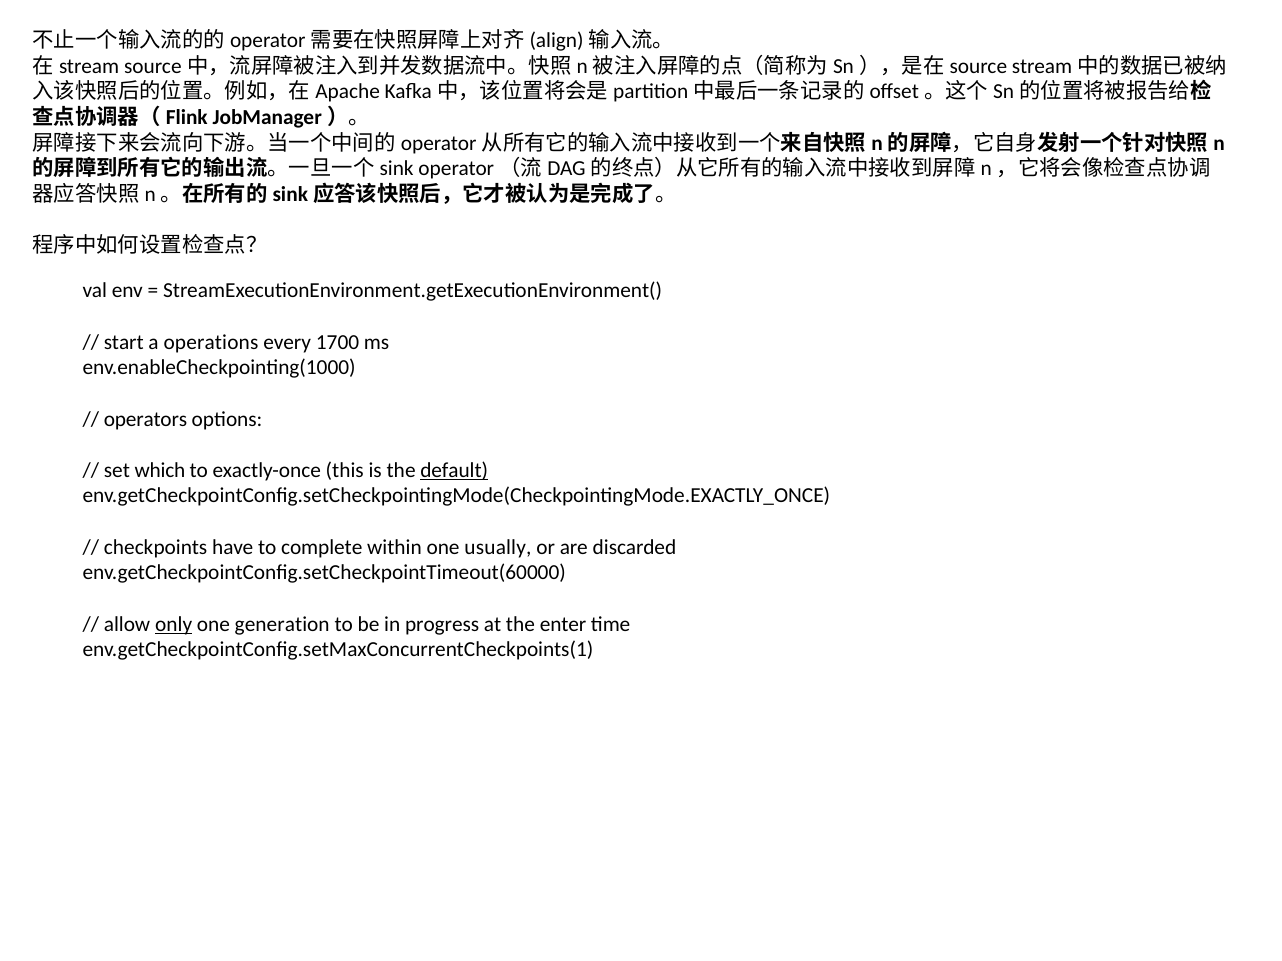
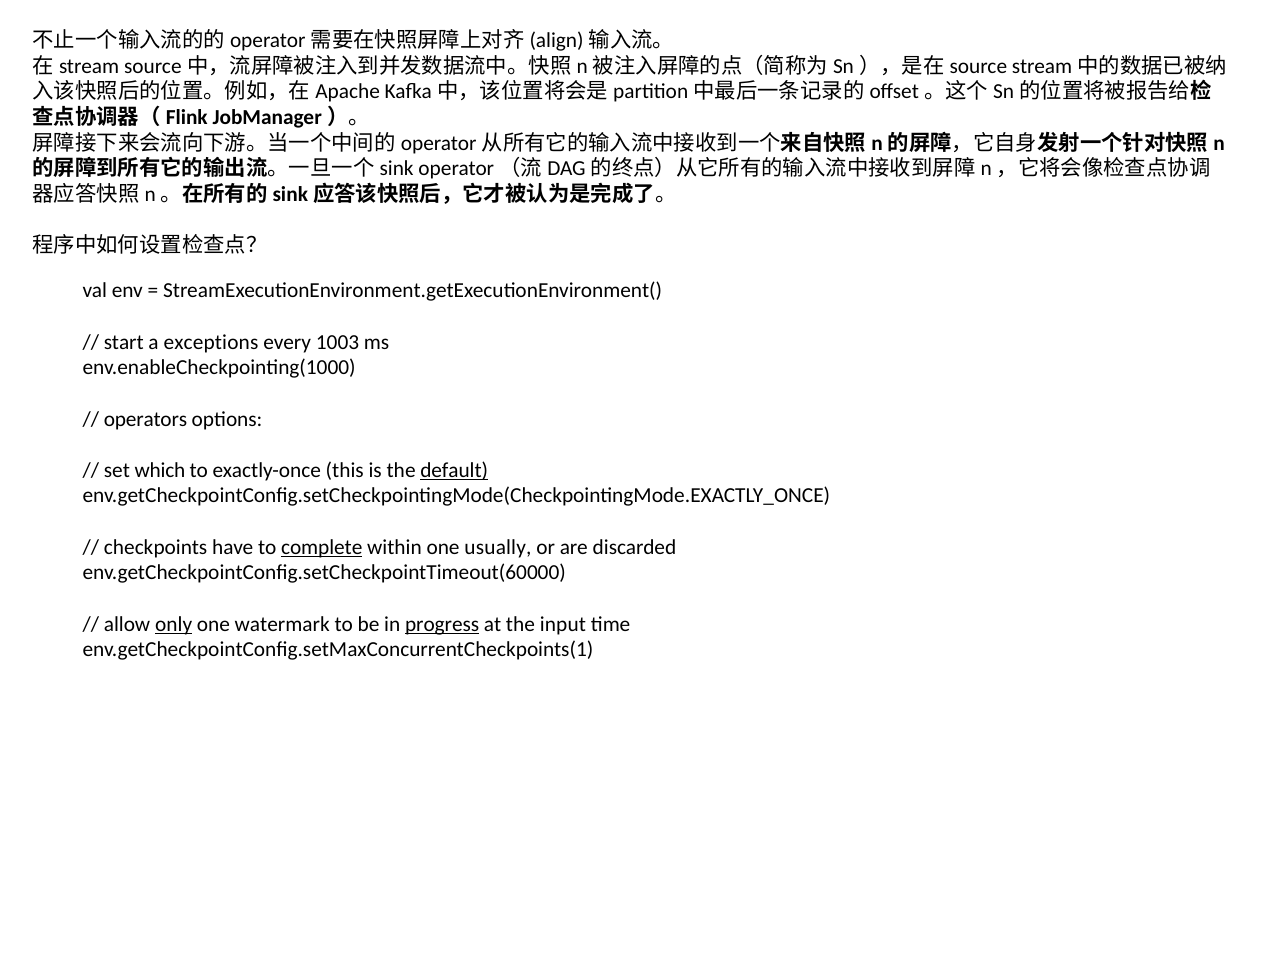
operations: operations -> exceptions
1700: 1700 -> 1003
complete underline: none -> present
generation: generation -> watermark
progress underline: none -> present
enter: enter -> input
